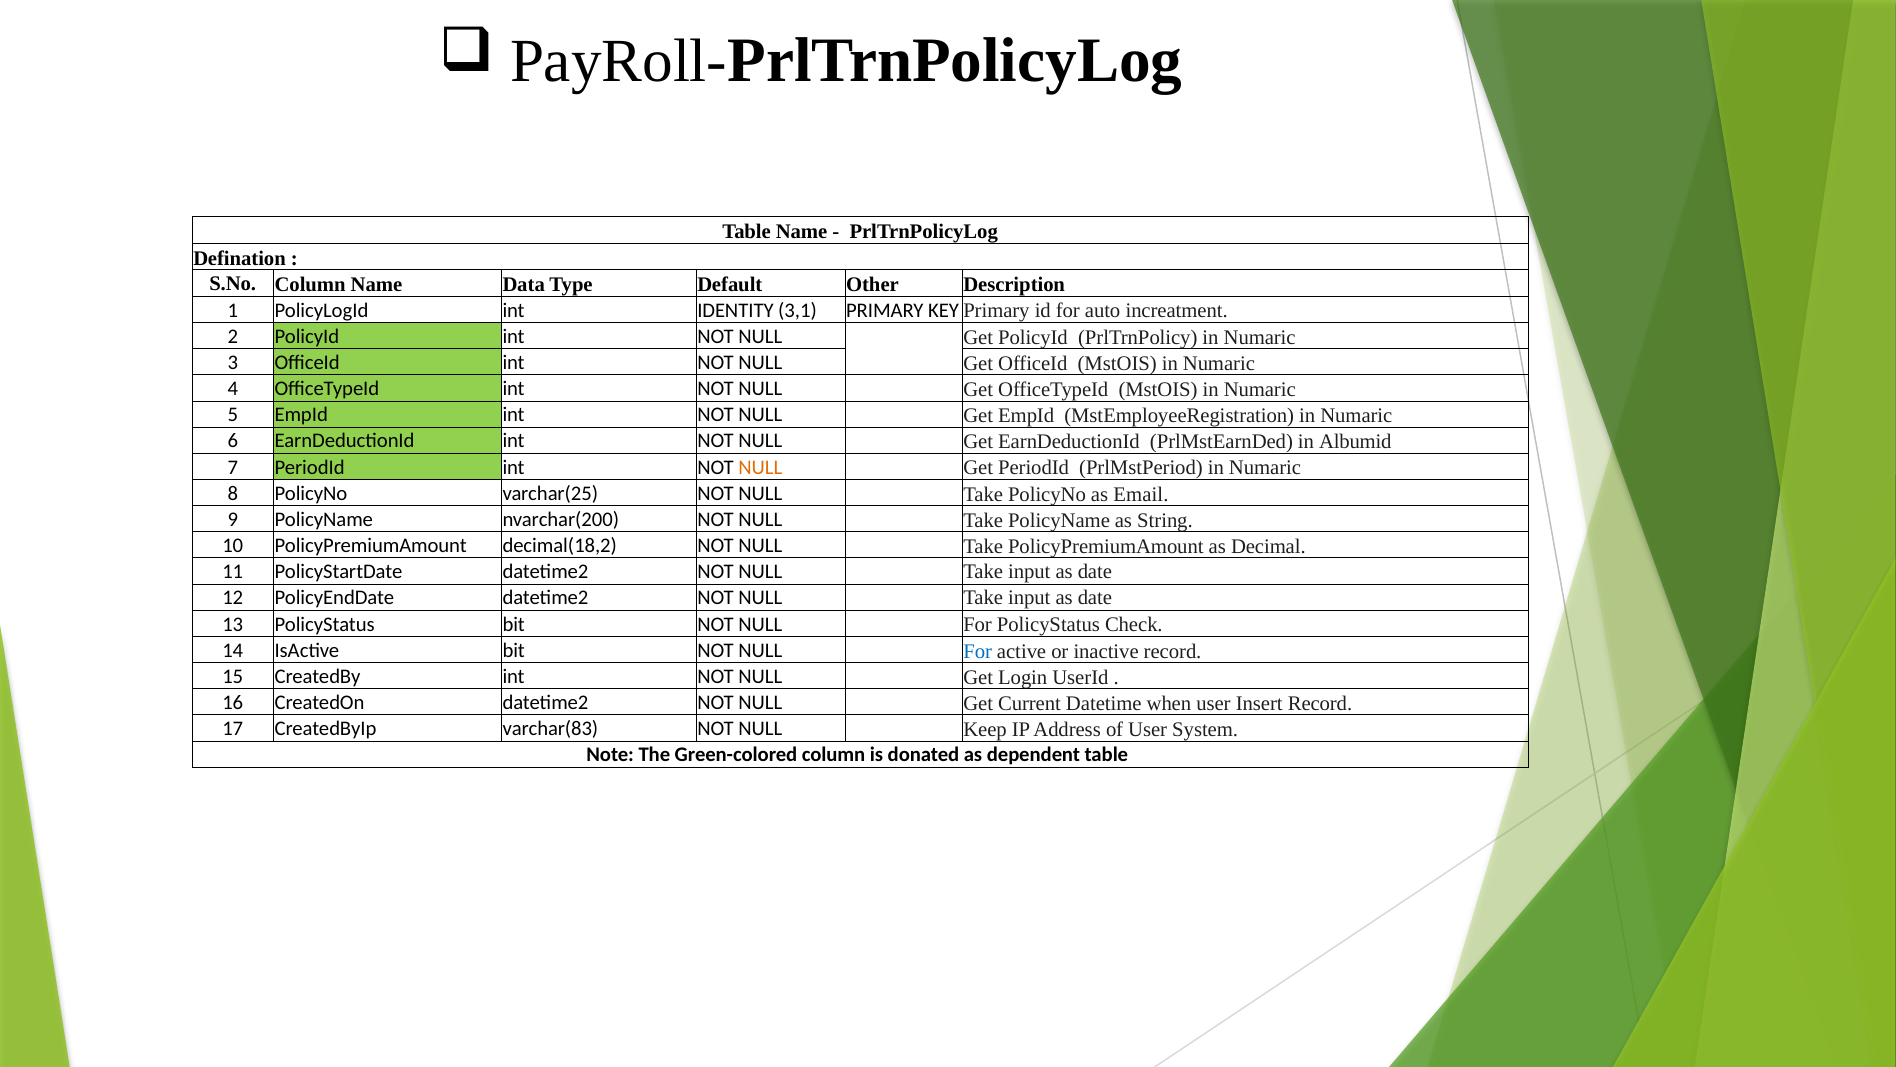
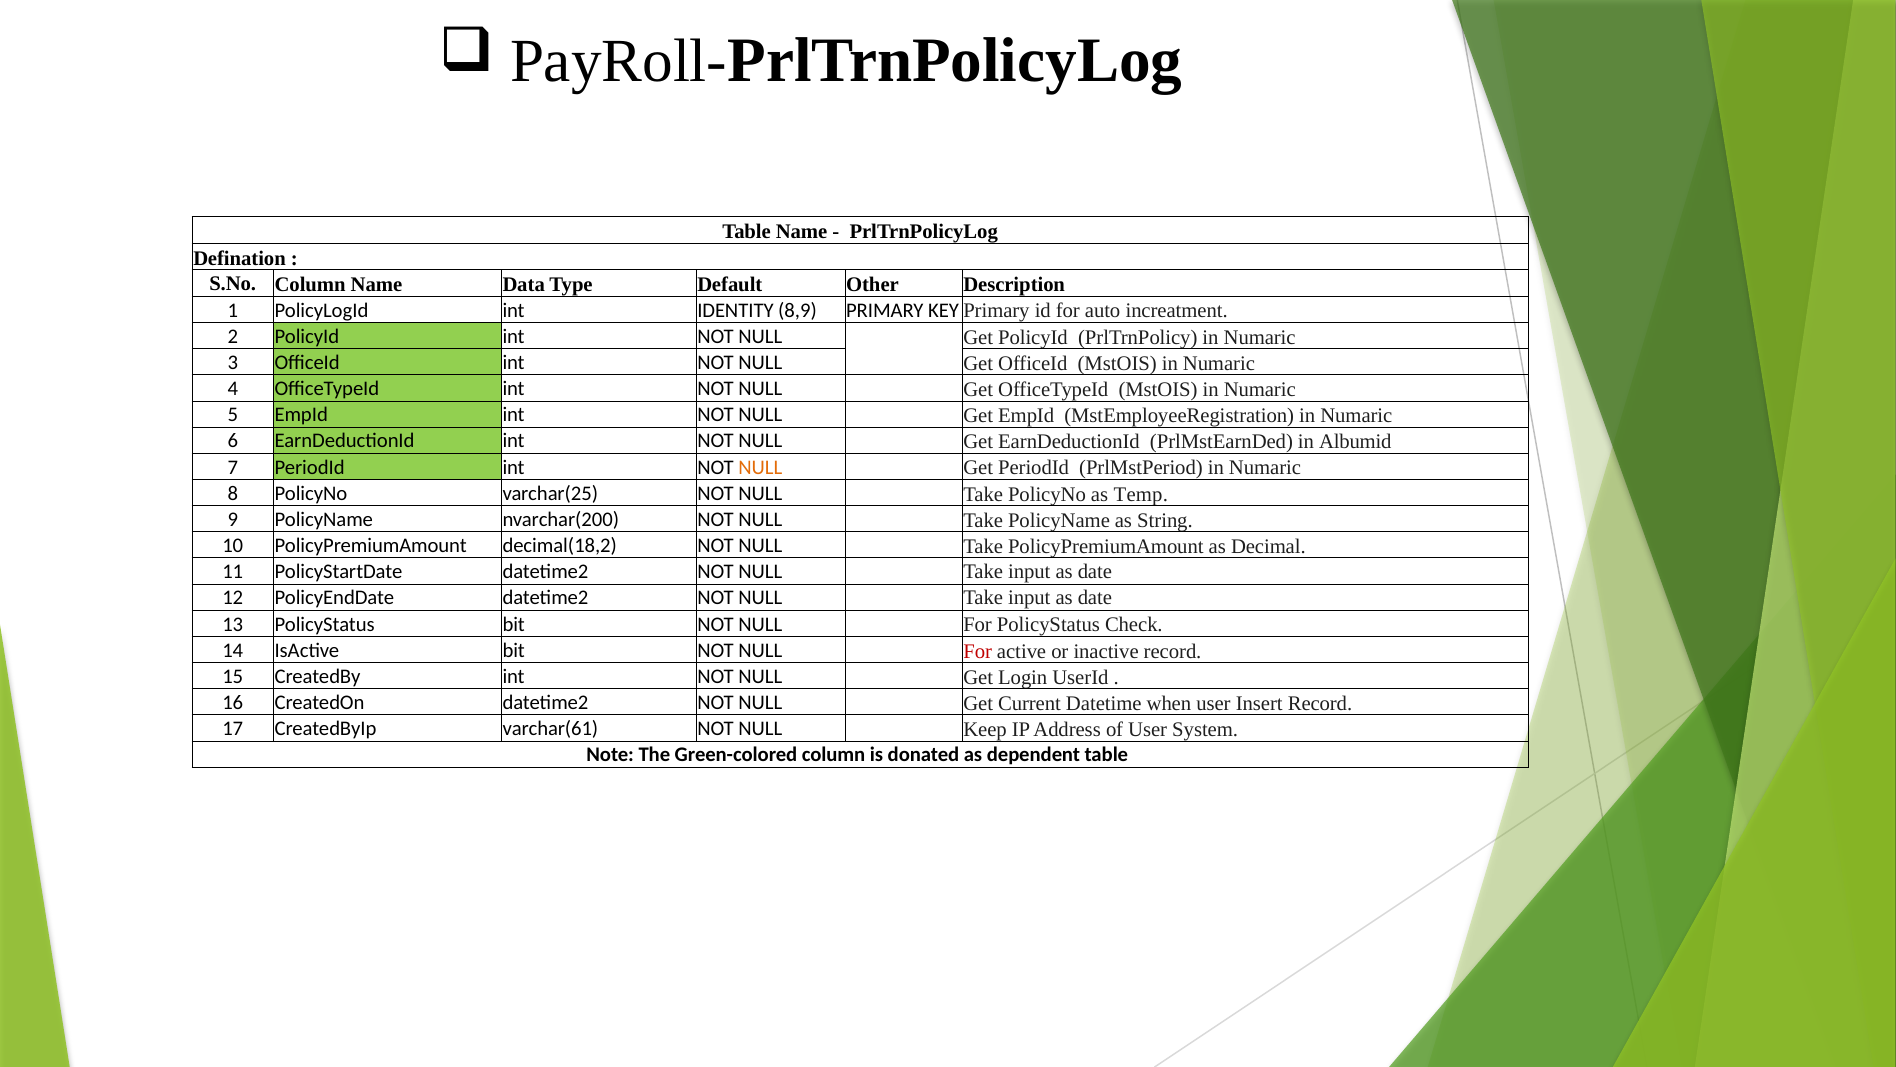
3,1: 3,1 -> 8,9
Email: Email -> Temp
For at (978, 651) colour: blue -> red
varchar(83: varchar(83 -> varchar(61
